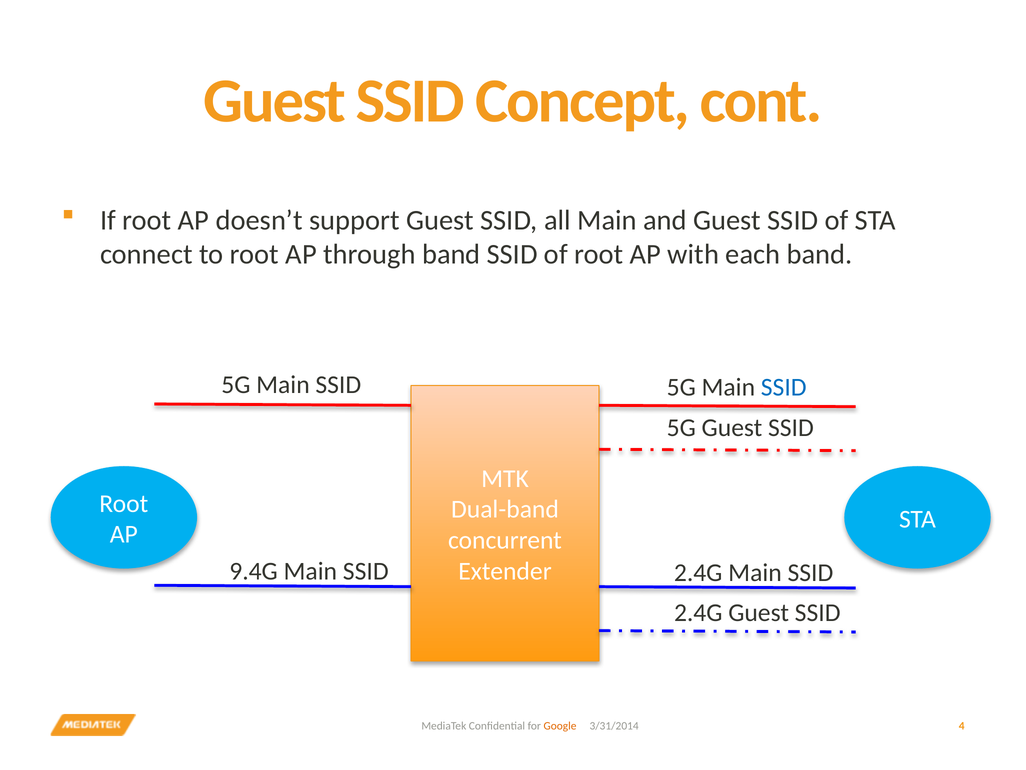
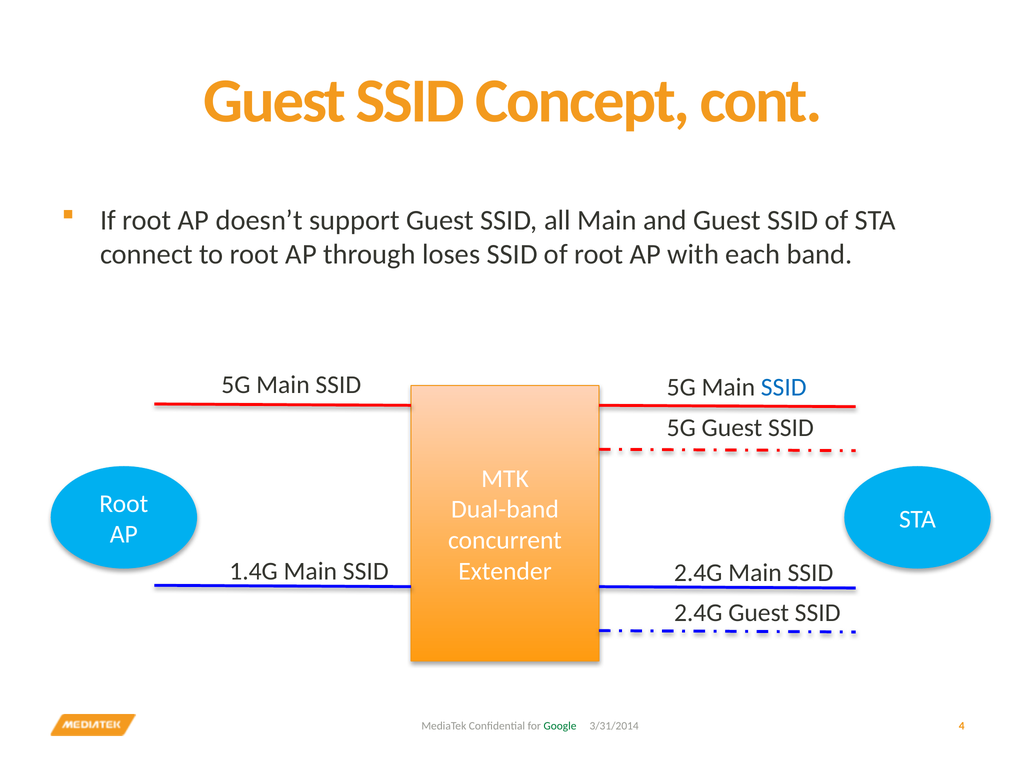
through band: band -> loses
9.4G: 9.4G -> 1.4G
Google colour: orange -> green
